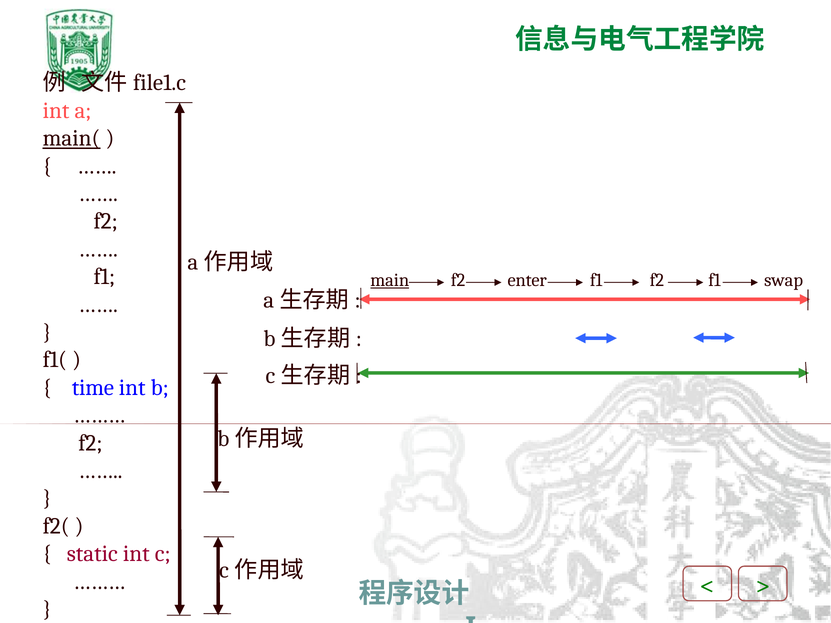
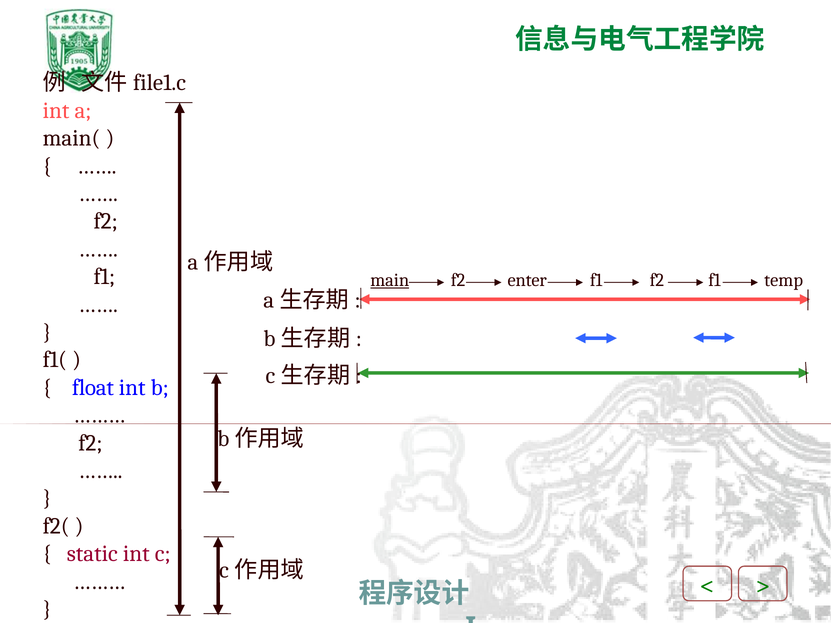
main( underline: present -> none
swap: swap -> temp
time: time -> float
